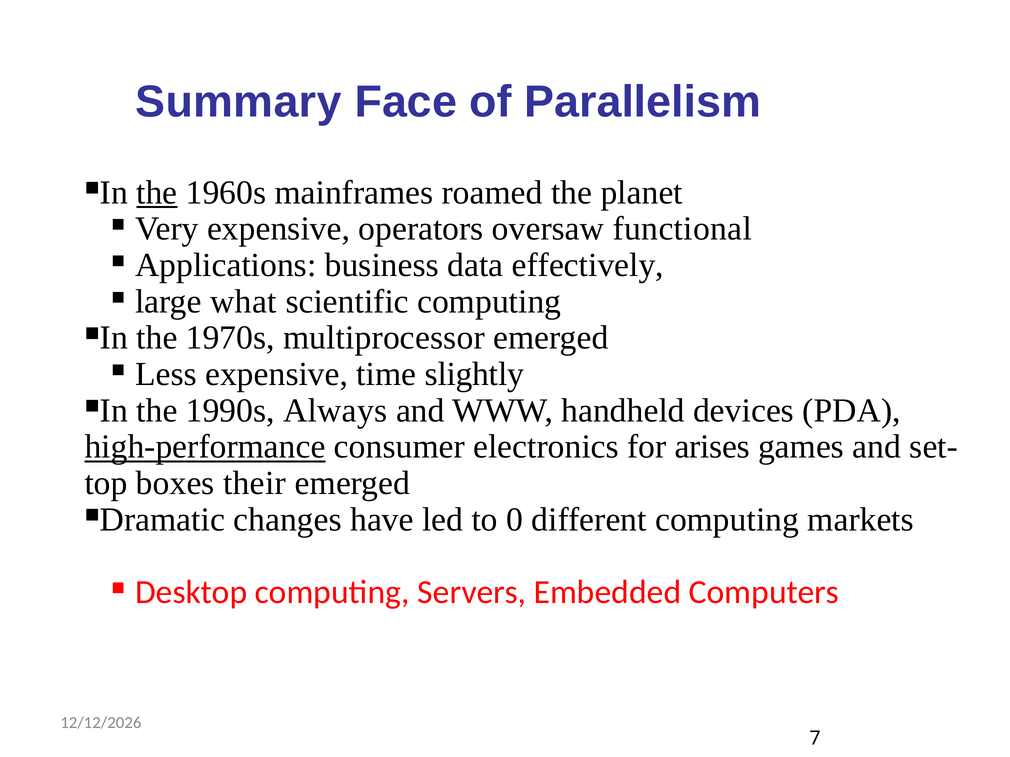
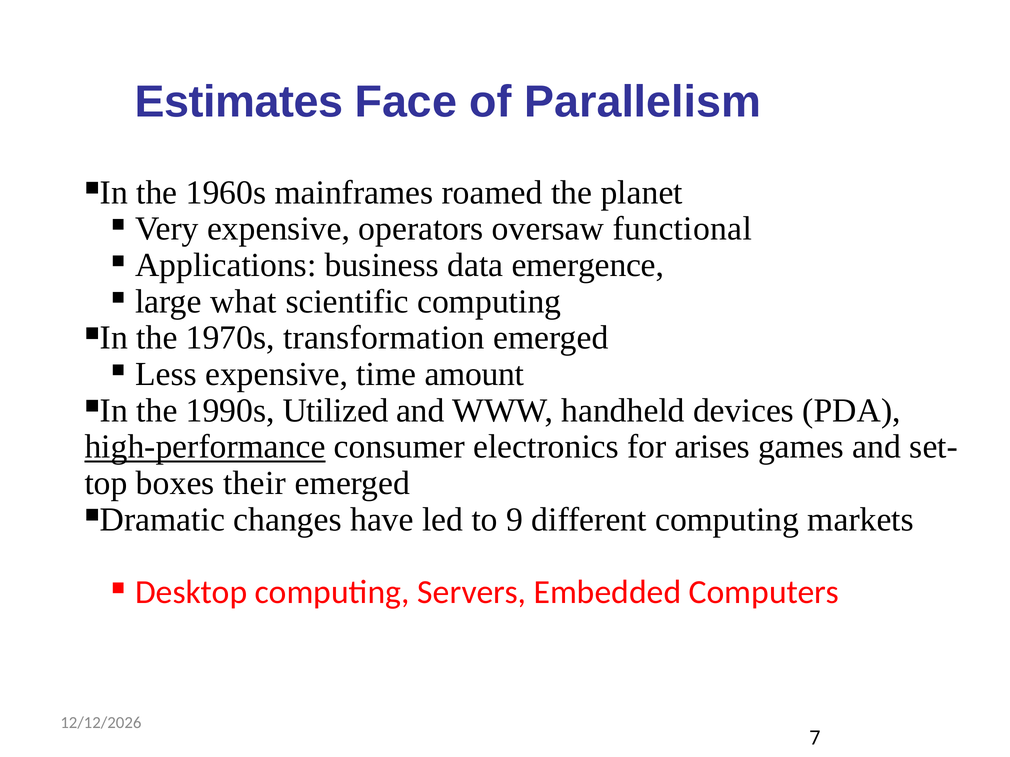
Summary: Summary -> Estimates
the at (157, 193) underline: present -> none
effectively: effectively -> emergence
multiprocessor: multiprocessor -> transformation
slightly: slightly -> amount
Always: Always -> Utilized
0: 0 -> 9
